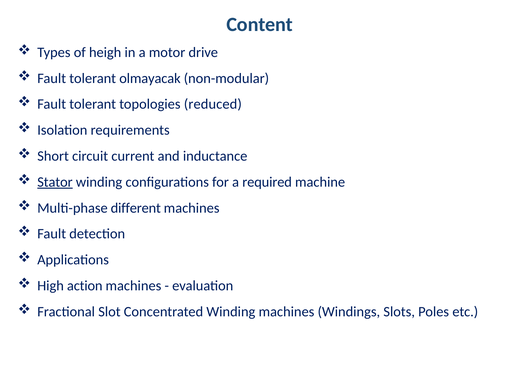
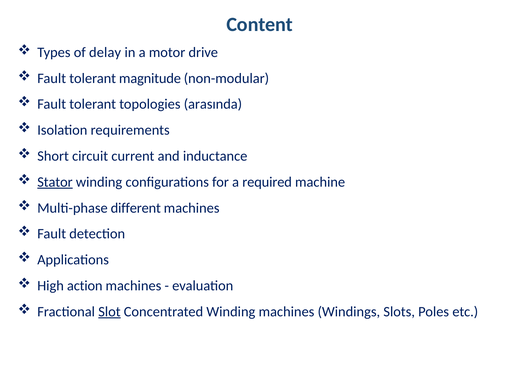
heigh: heigh -> delay
olmayacak: olmayacak -> magnitude
reduced: reduced -> arasında
Slot underline: none -> present
